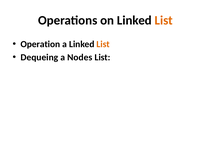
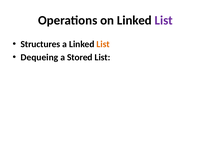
List at (164, 20) colour: orange -> purple
Operation: Operation -> Structures
Nodes: Nodes -> Stored
